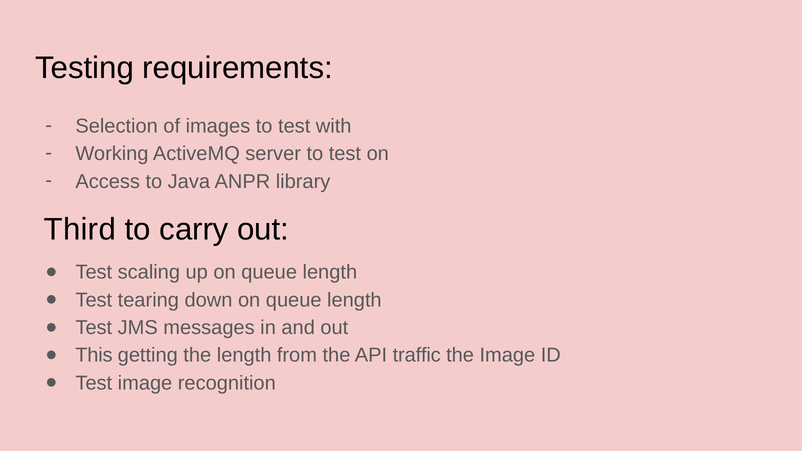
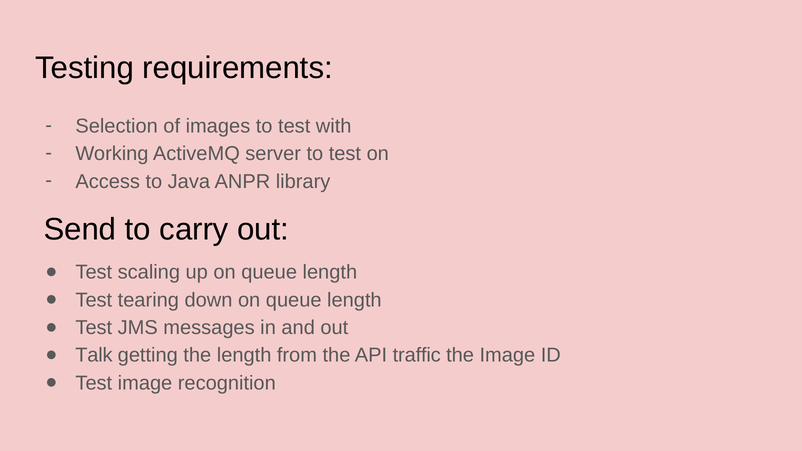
Third: Third -> Send
This: This -> Talk
